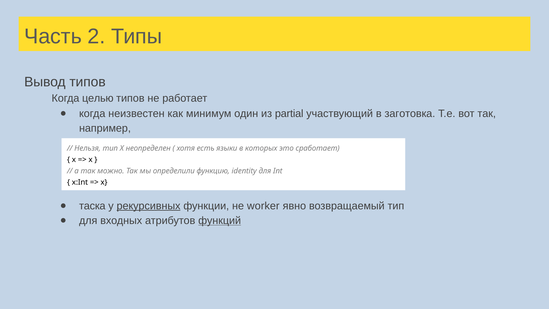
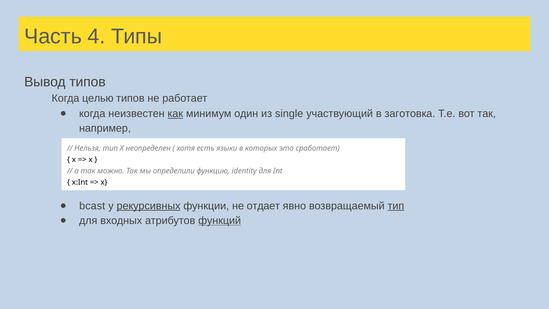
2: 2 -> 4
как underline: none -> present
partial: partial -> single
таска: таска -> bcast
worker: worker -> отдает
тип at (396, 206) underline: none -> present
